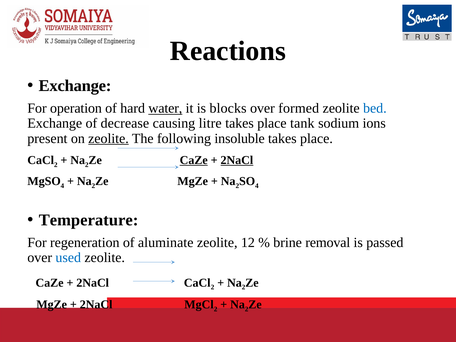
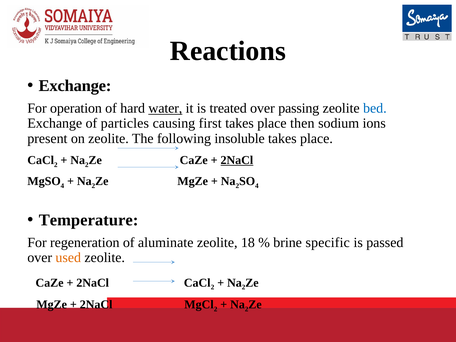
blocks: blocks -> treated
formed: formed -> passing
decrease: decrease -> particles
litre: litre -> first
tank: tank -> then
zeolite at (108, 138) underline: present -> none
CaZe at (194, 160) underline: present -> none
12: 12 -> 18
removal: removal -> specific
used colour: blue -> orange
